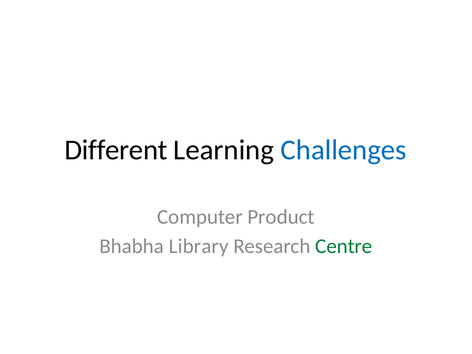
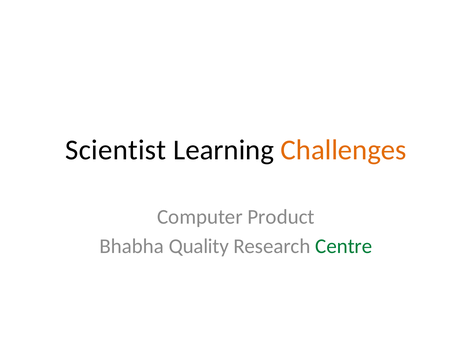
Different: Different -> Scientist
Challenges colour: blue -> orange
Library: Library -> Quality
